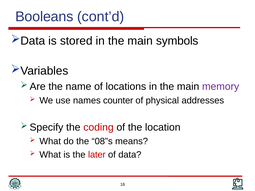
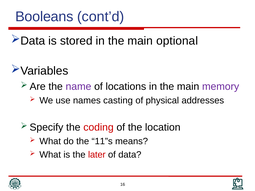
symbols: symbols -> optional
name colour: black -> purple
counter: counter -> casting
08”s: 08”s -> 11”s
